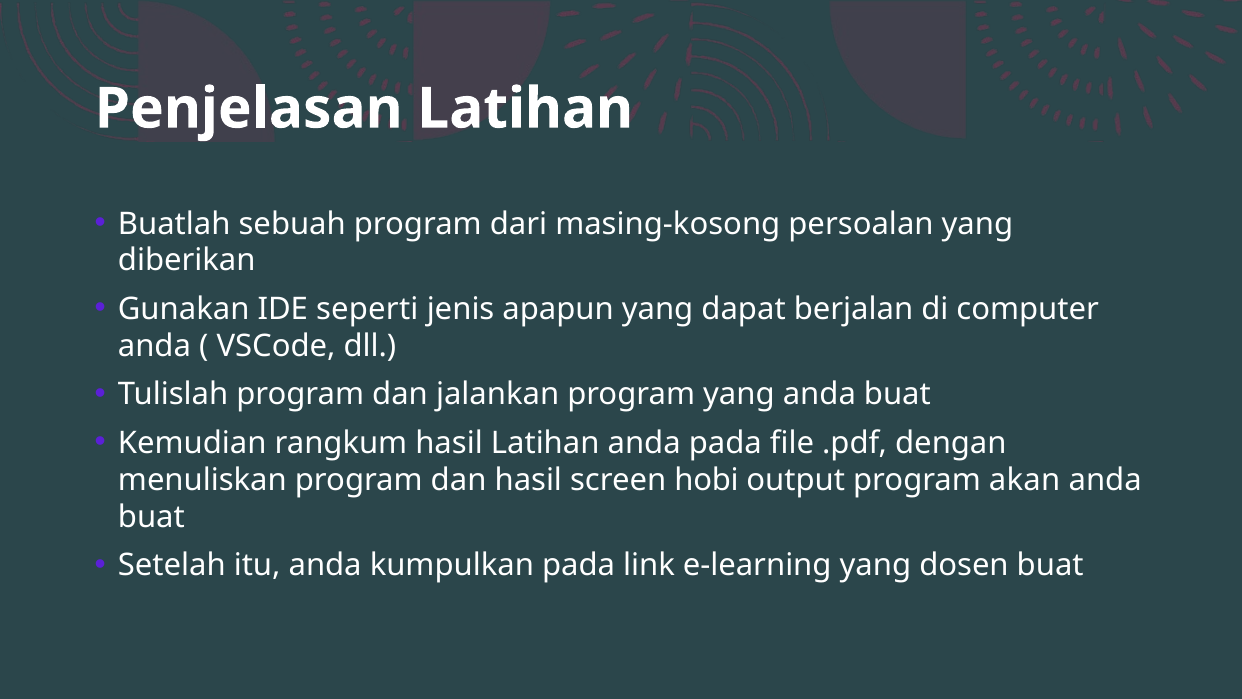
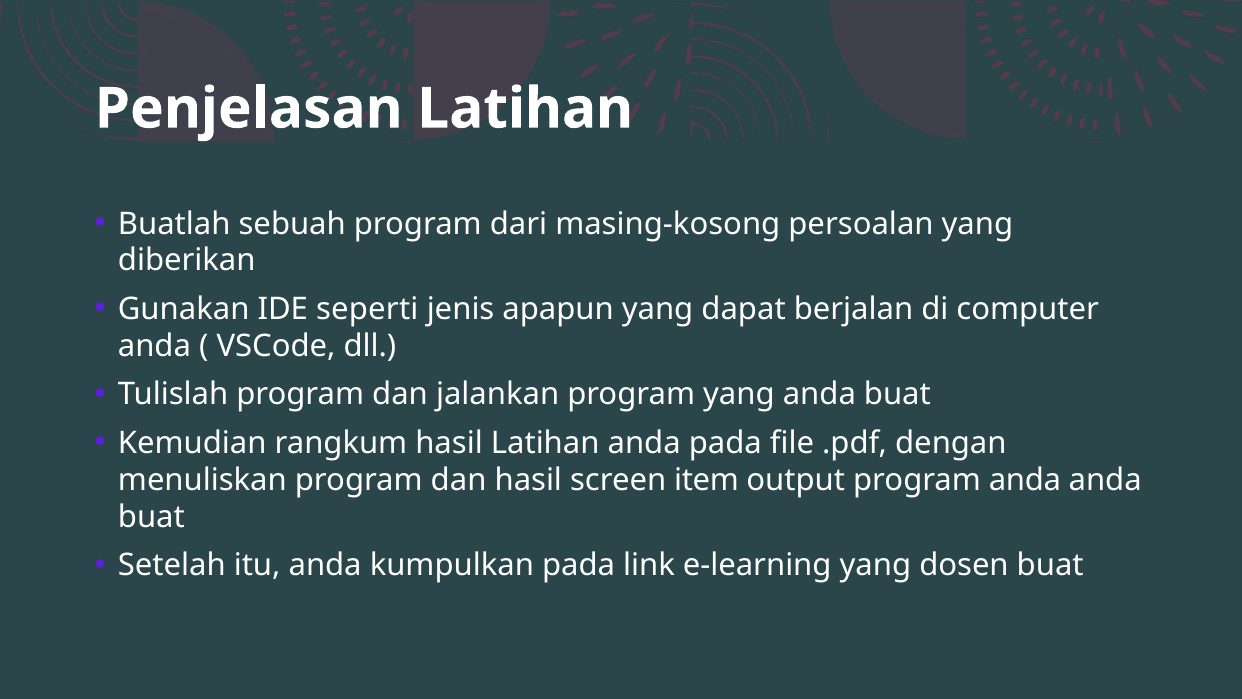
hobi: hobi -> item
program akan: akan -> anda
